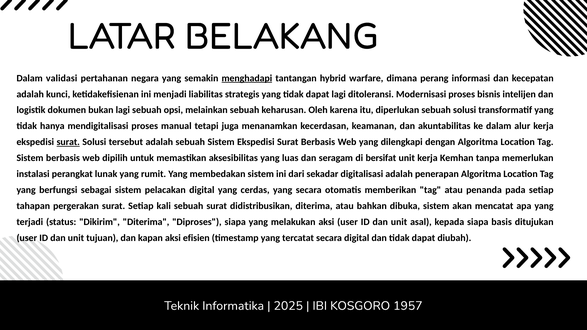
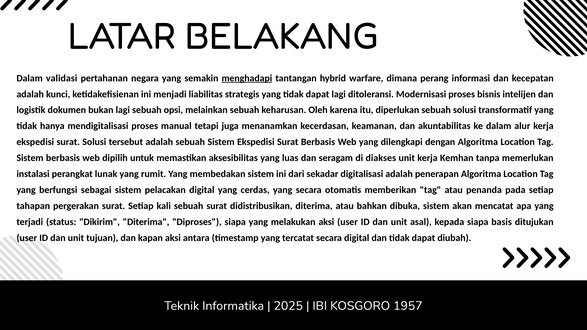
surat at (68, 142) underline: present -> none
bersifat: bersifat -> diakses
efisien: efisien -> antara
